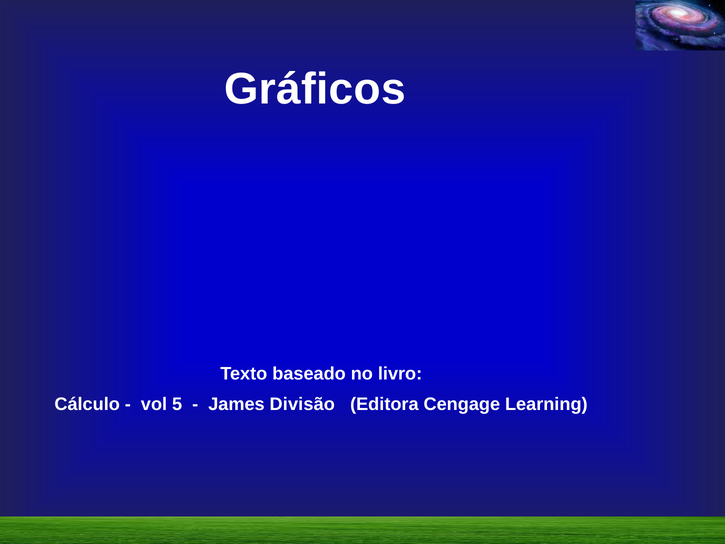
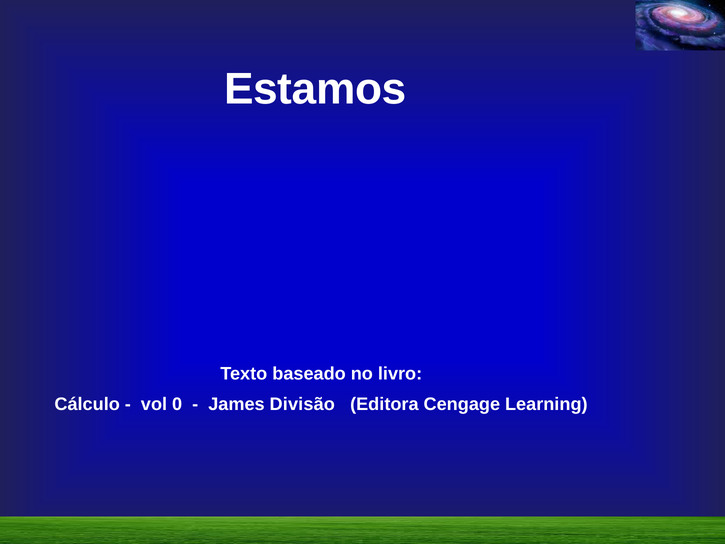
Gráficos: Gráficos -> Estamos
5: 5 -> 0
